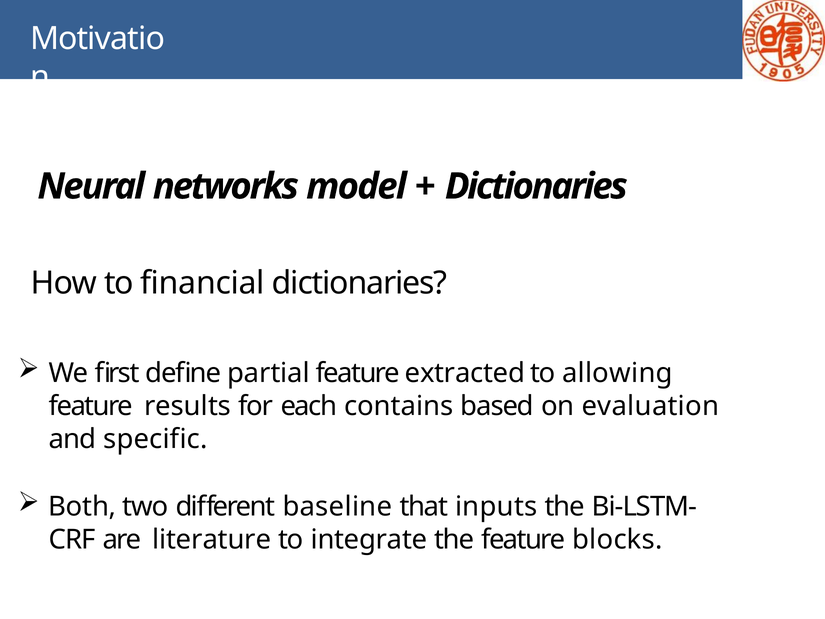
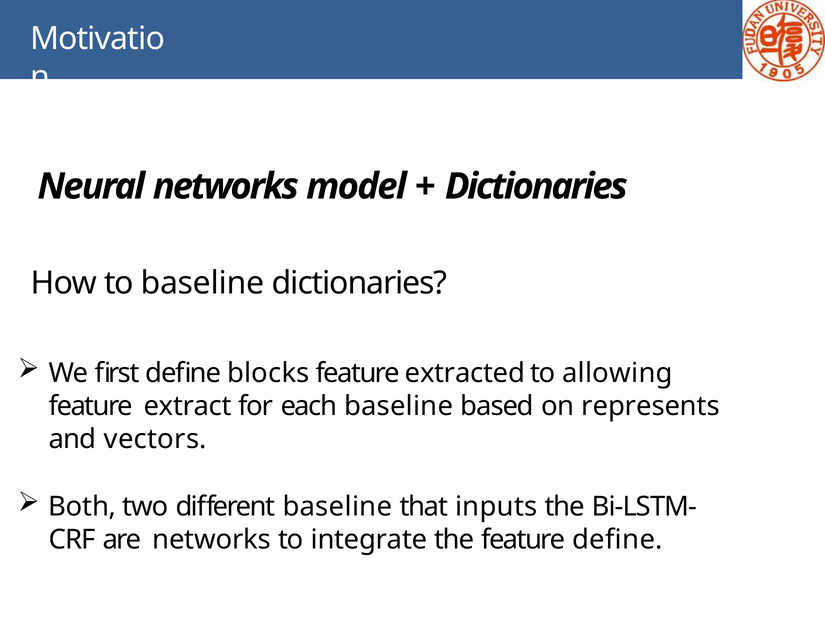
to financial: financial -> baseline
partial: partial -> blocks
results: results -> extract
each contains: contains -> baseline
evaluation: evaluation -> represents
specific: specific -> vectors
are literature: literature -> networks
feature blocks: blocks -> define
